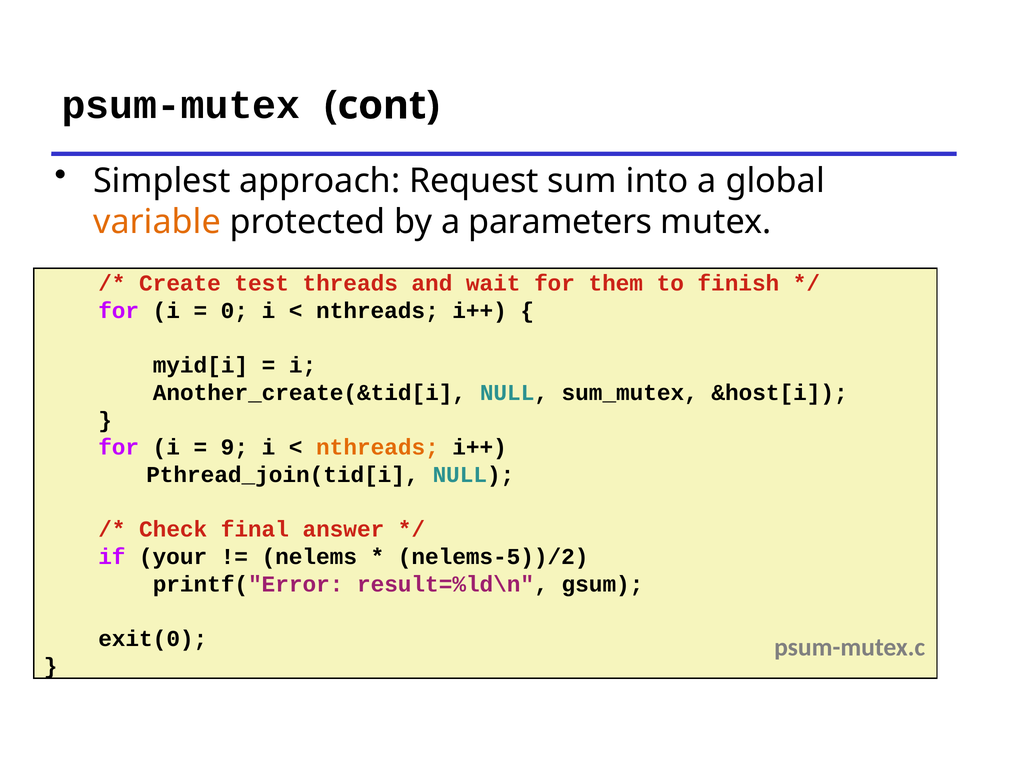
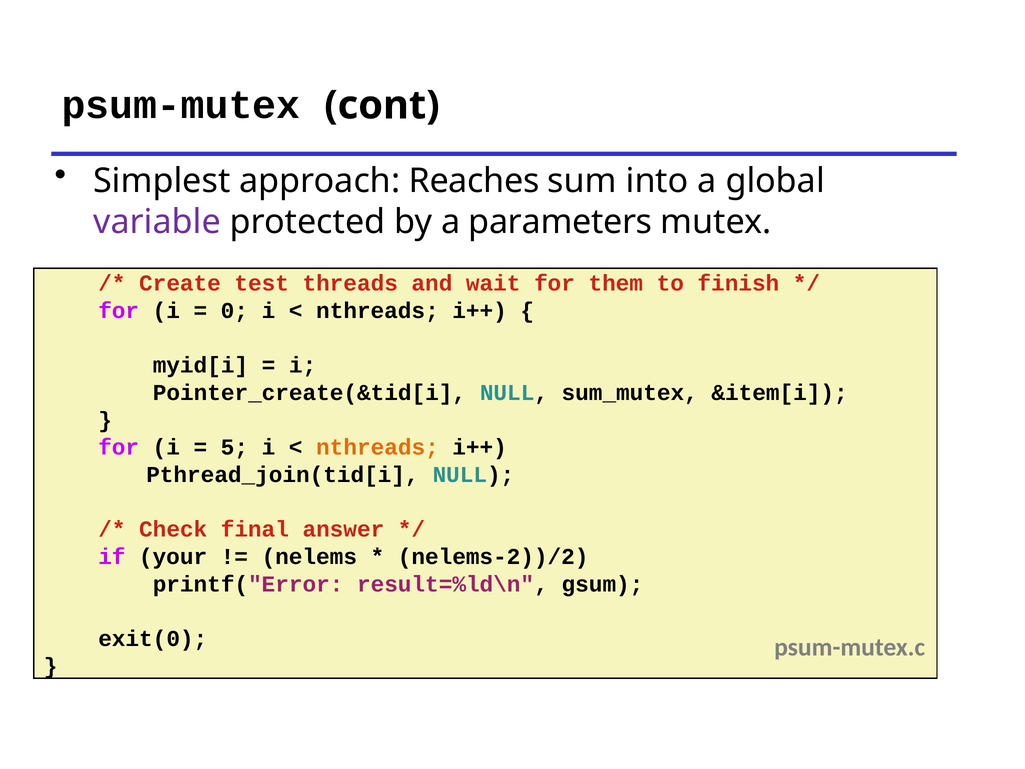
Request: Request -> Reaches
variable colour: orange -> purple
Another_create(&tid[i: Another_create(&tid[i -> Pointer_create(&tid[i
&host[i: &host[i -> &item[i
9: 9 -> 5
nelems-5))/2: nelems-5))/2 -> nelems-2))/2
